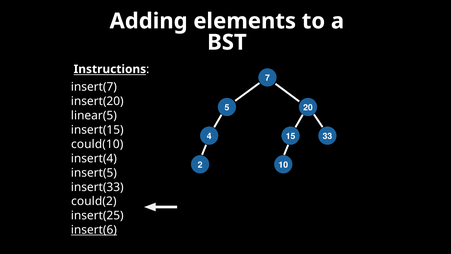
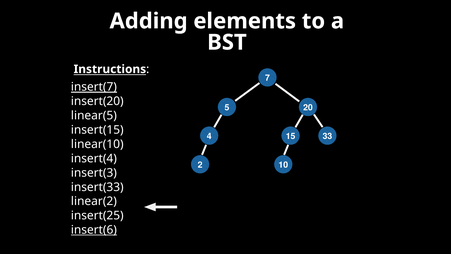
insert(7 underline: none -> present
could(10: could(10 -> linear(10
insert(5: insert(5 -> insert(3
could(2: could(2 -> linear(2
